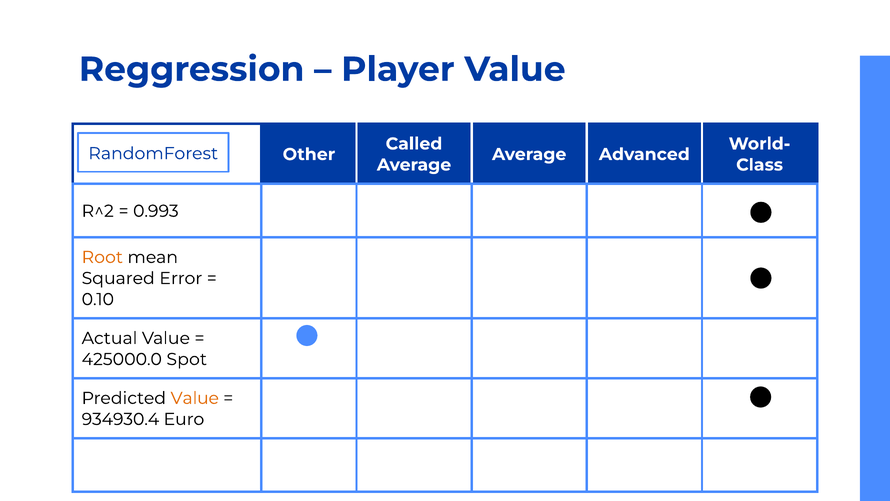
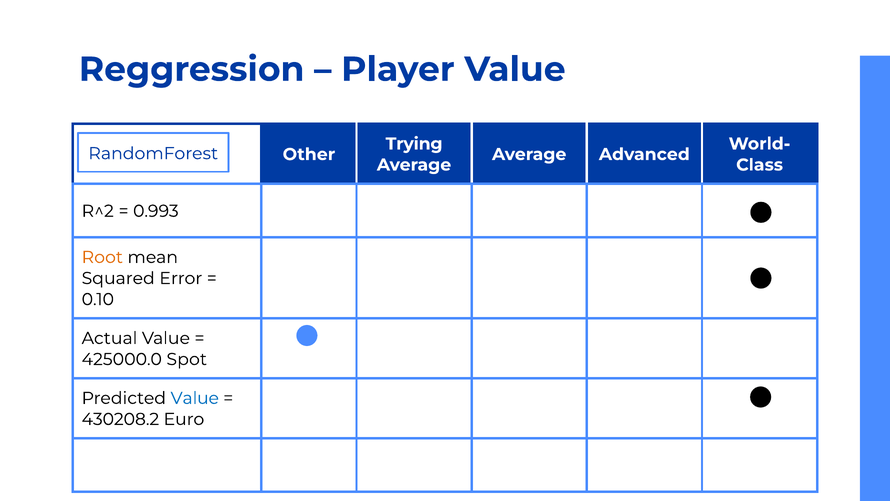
Called: Called -> Trying
Value at (195, 398) colour: orange -> blue
934930.4: 934930.4 -> 430208.2
